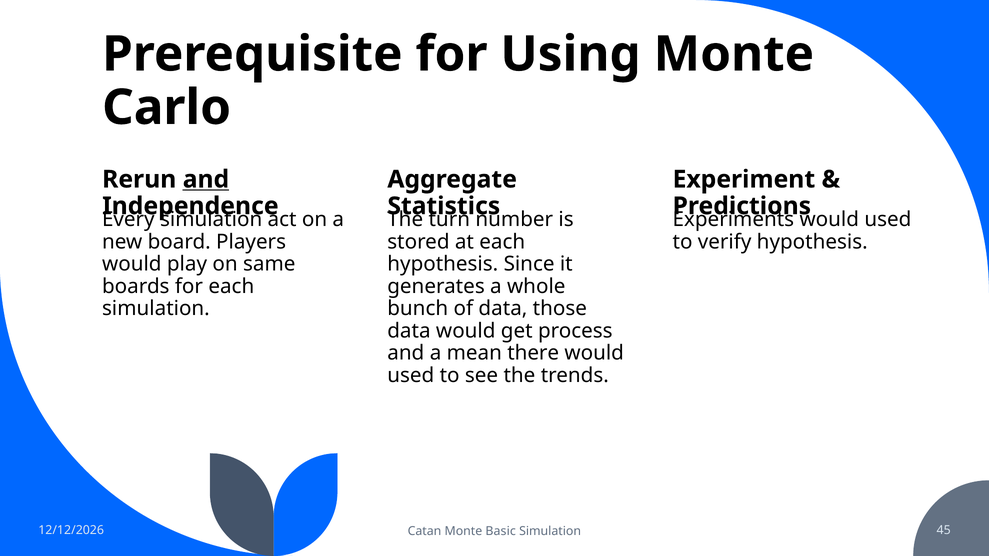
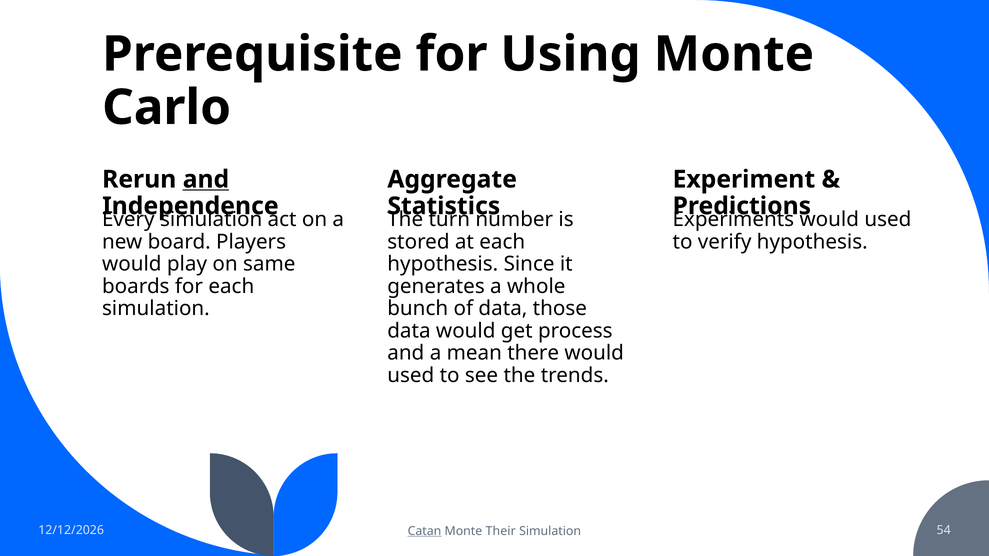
Catan underline: none -> present
Basic: Basic -> Their
45: 45 -> 54
